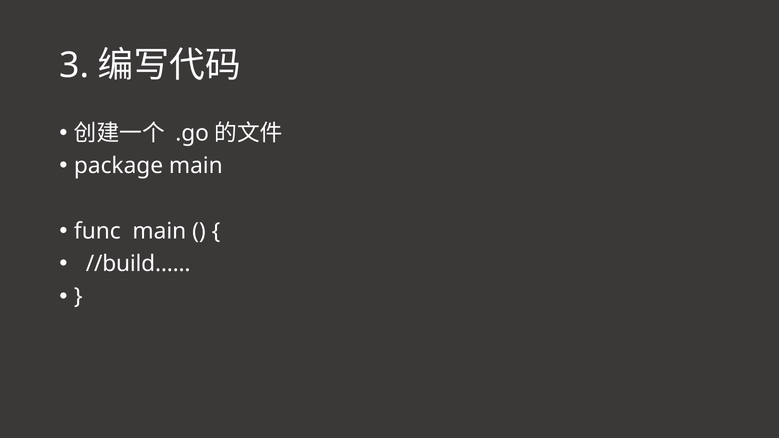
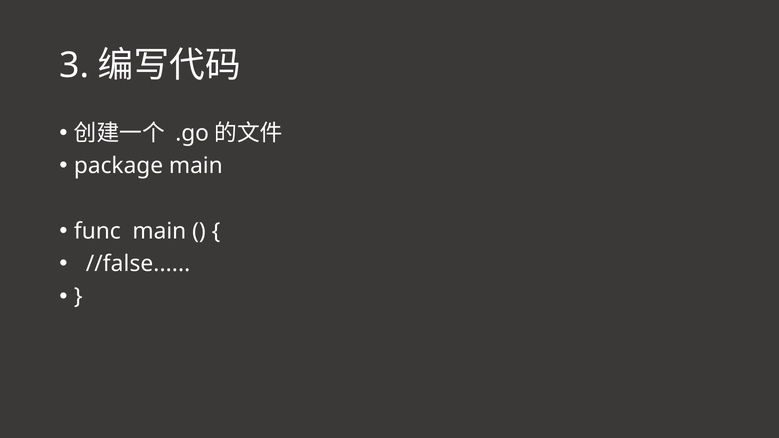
//build: //build -> //false
